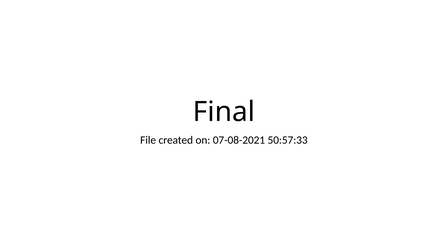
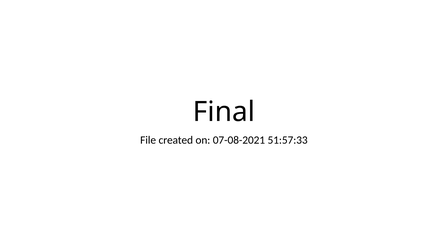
50:57:33: 50:57:33 -> 51:57:33
